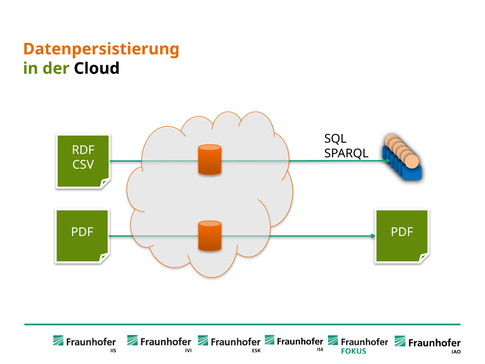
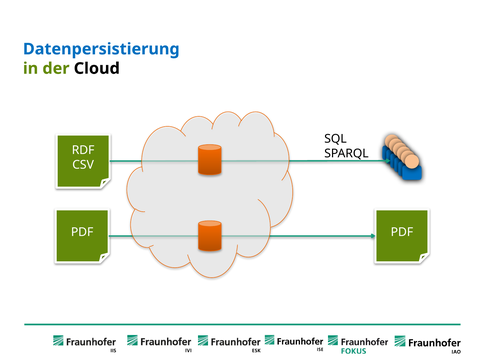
Datenpersistierung colour: orange -> blue
